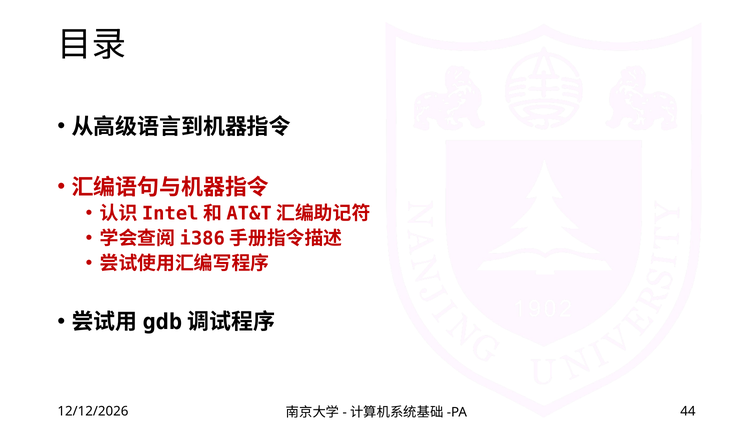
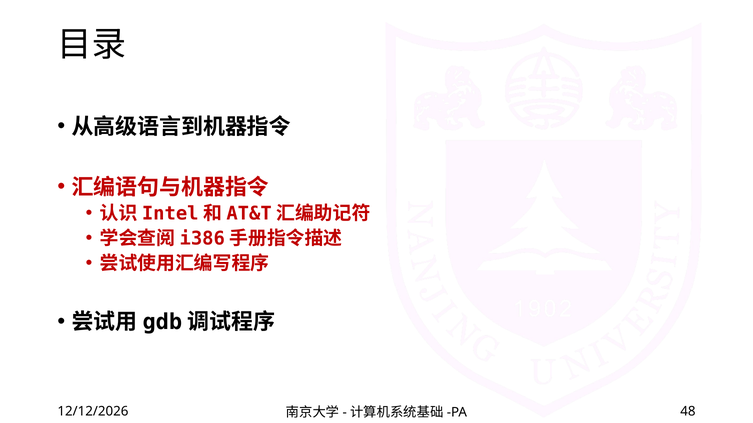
44: 44 -> 48
